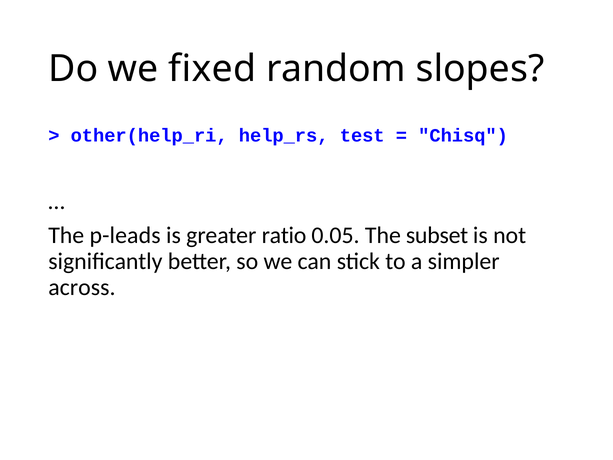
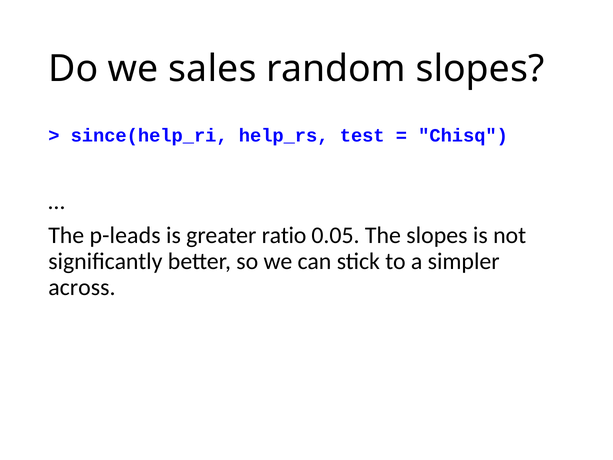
fixed: fixed -> sales
other(help_ri: other(help_ri -> since(help_ri
The subset: subset -> slopes
